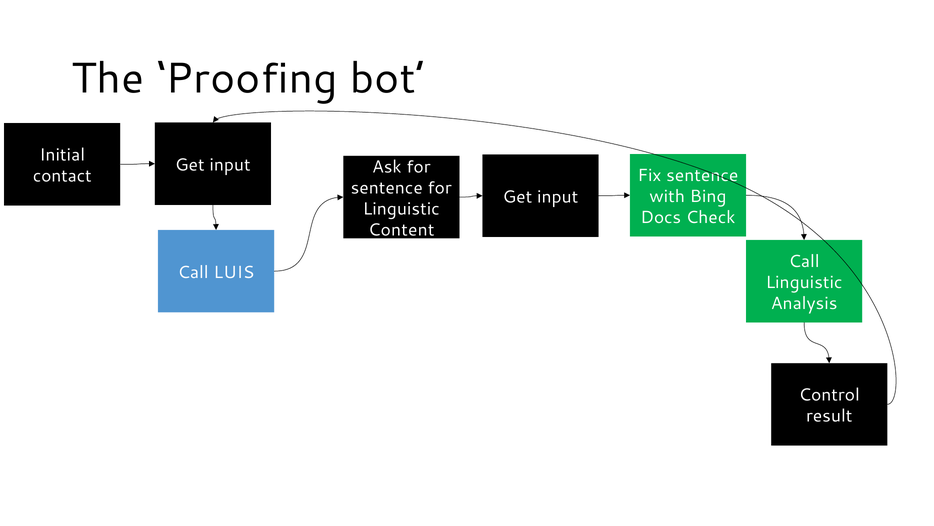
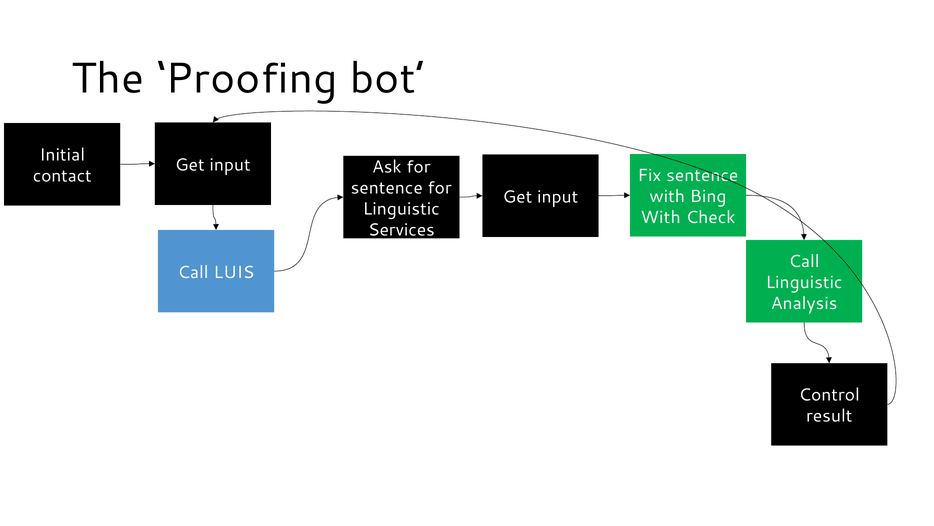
Docs at (661, 217): Docs -> With
Content: Content -> Services
